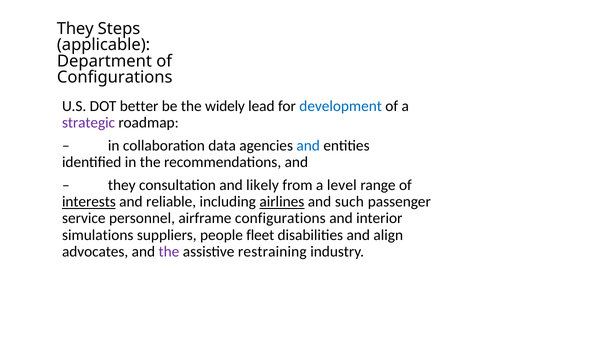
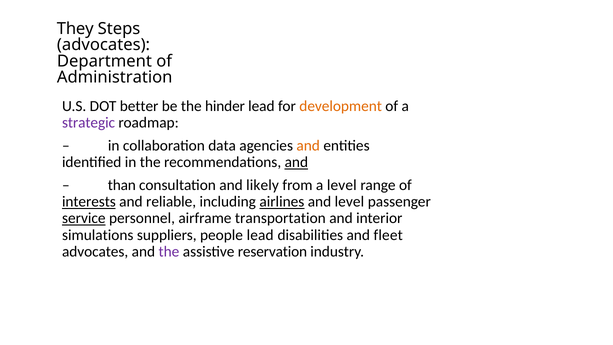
applicable at (104, 45): applicable -> advocates
Configurations at (115, 77): Configurations -> Administration
widely: widely -> hinder
development colour: blue -> orange
and at (308, 146) colour: blue -> orange
and at (296, 162) underline: none -> present
they at (122, 185): they -> than
and such: such -> level
service underline: none -> present
airframe configurations: configurations -> transportation
people fleet: fleet -> lead
align: align -> fleet
restraining: restraining -> reservation
